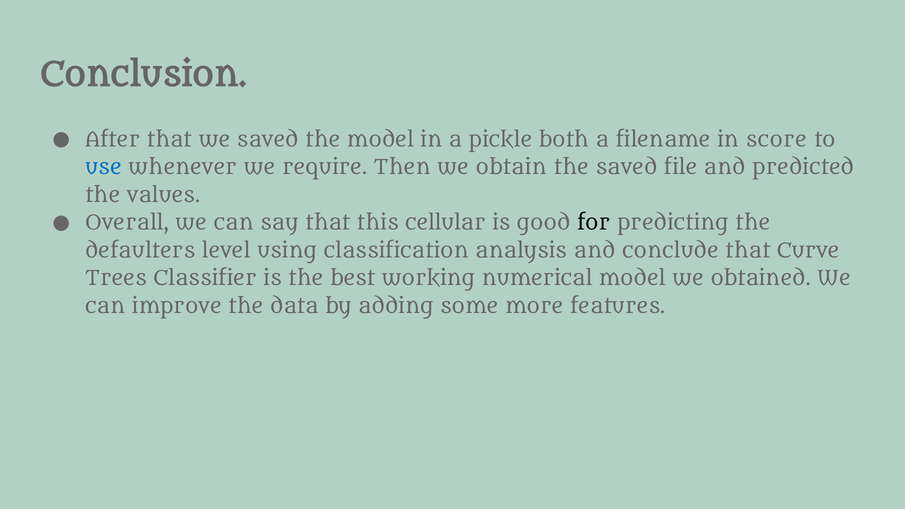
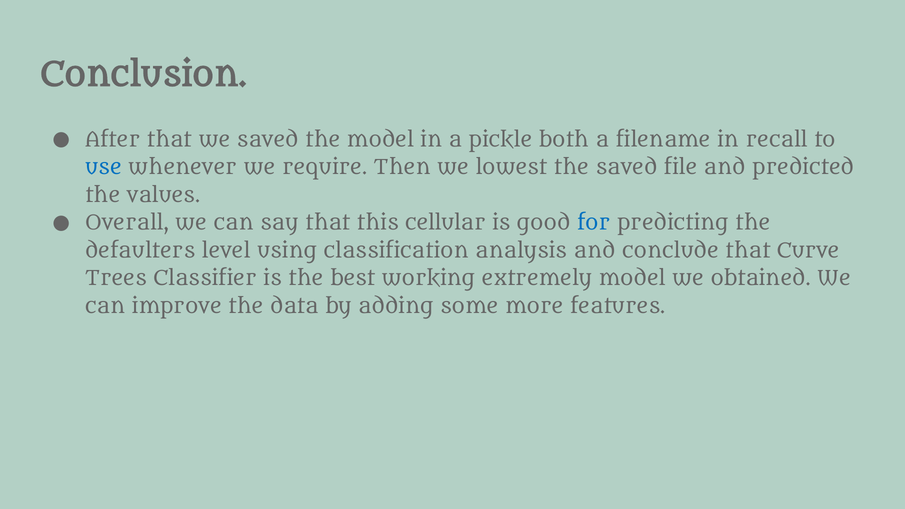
score: score -> recall
obtain: obtain -> lowest
for colour: black -> blue
numerical: numerical -> extremely
